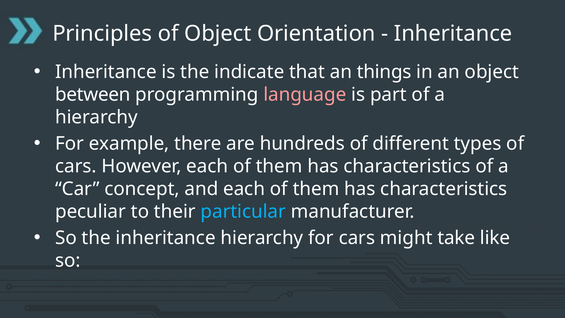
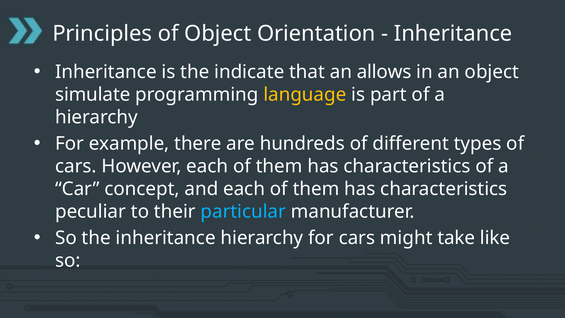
things: things -> allows
between: between -> simulate
language colour: pink -> yellow
